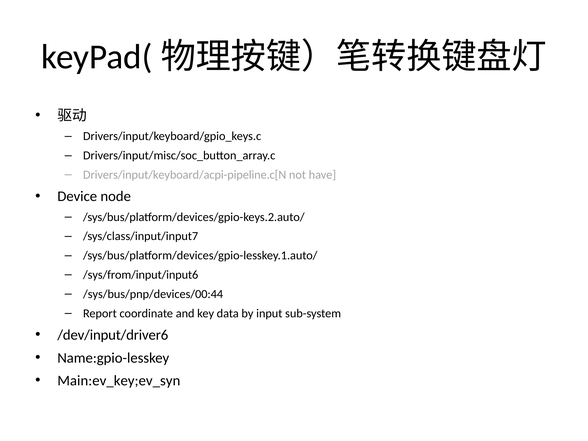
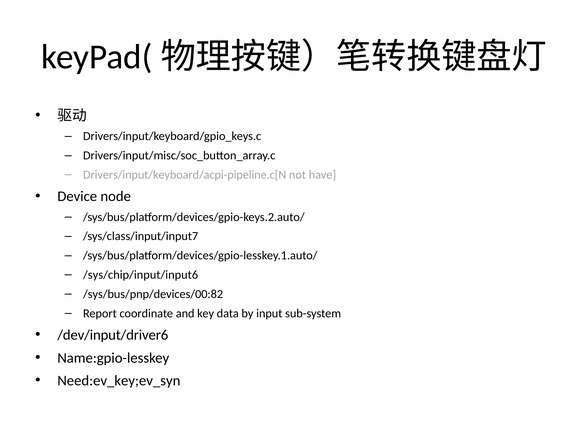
/sys/from/input/input6: /sys/from/input/input6 -> /sys/chip/input/input6
/sys/bus/pnp/devices/00:44: /sys/bus/pnp/devices/00:44 -> /sys/bus/pnp/devices/00:82
Main:ev_key;ev_syn: Main:ev_key;ev_syn -> Need:ev_key;ev_syn
